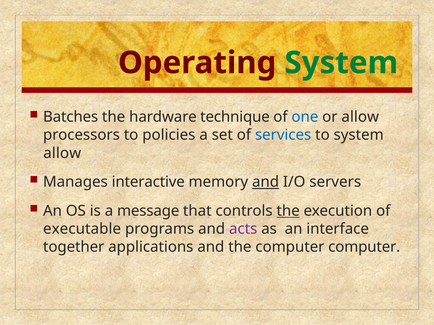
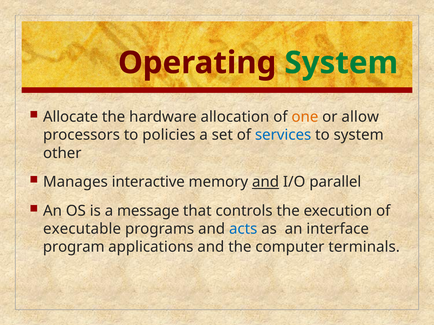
Batches: Batches -> Allocate
technique: technique -> allocation
one colour: blue -> orange
allow at (62, 153): allow -> other
servers: servers -> parallel
the at (288, 211) underline: present -> none
acts colour: purple -> blue
together: together -> program
computer computer: computer -> terminals
